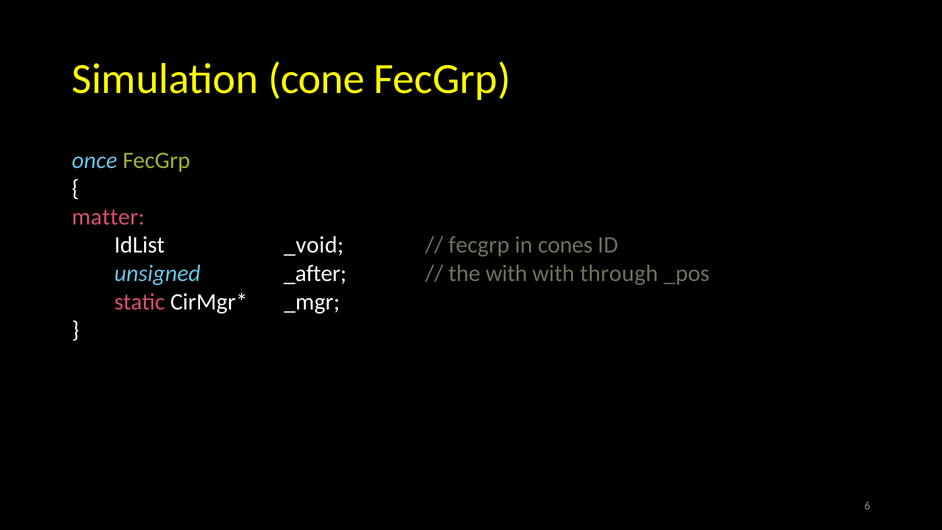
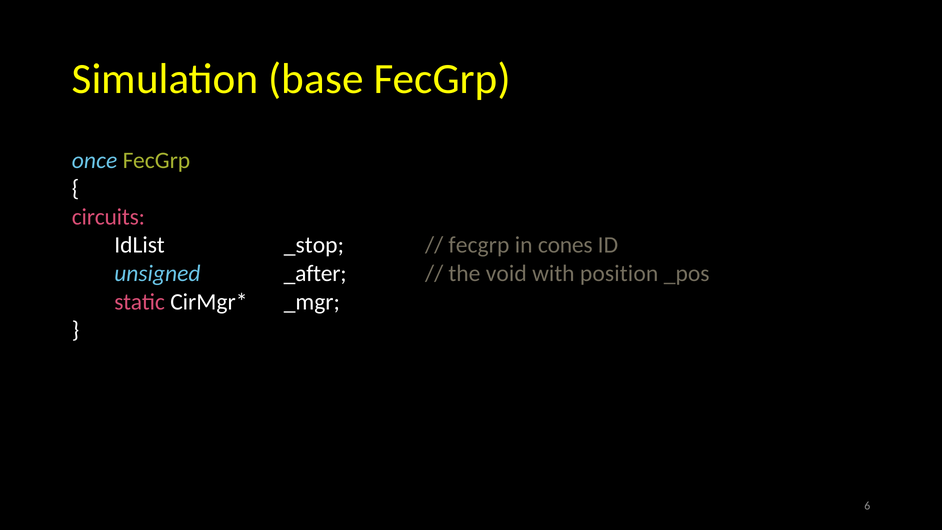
cone: cone -> base
matter: matter -> circuits
_void: _void -> _stop
the with: with -> void
through: through -> position
